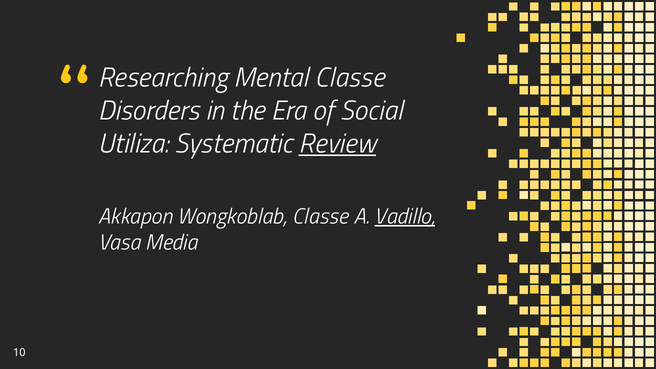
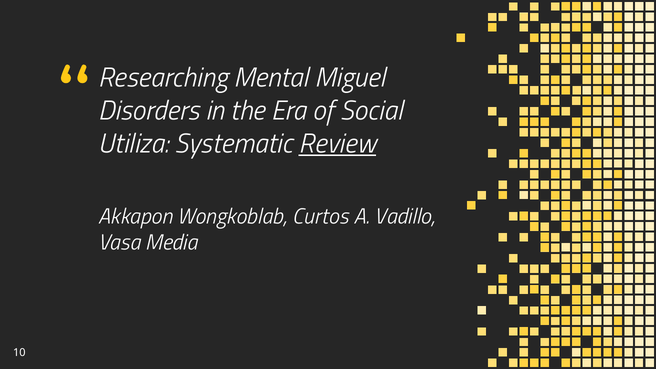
Mental Classe: Classe -> Miguel
Wongkoblab Classe: Classe -> Curtos
Vadillo underline: present -> none
